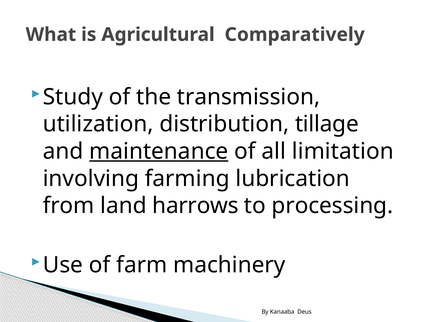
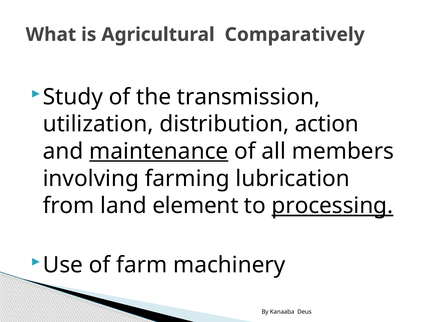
tillage: tillage -> action
limitation: limitation -> members
harrows: harrows -> element
processing underline: none -> present
